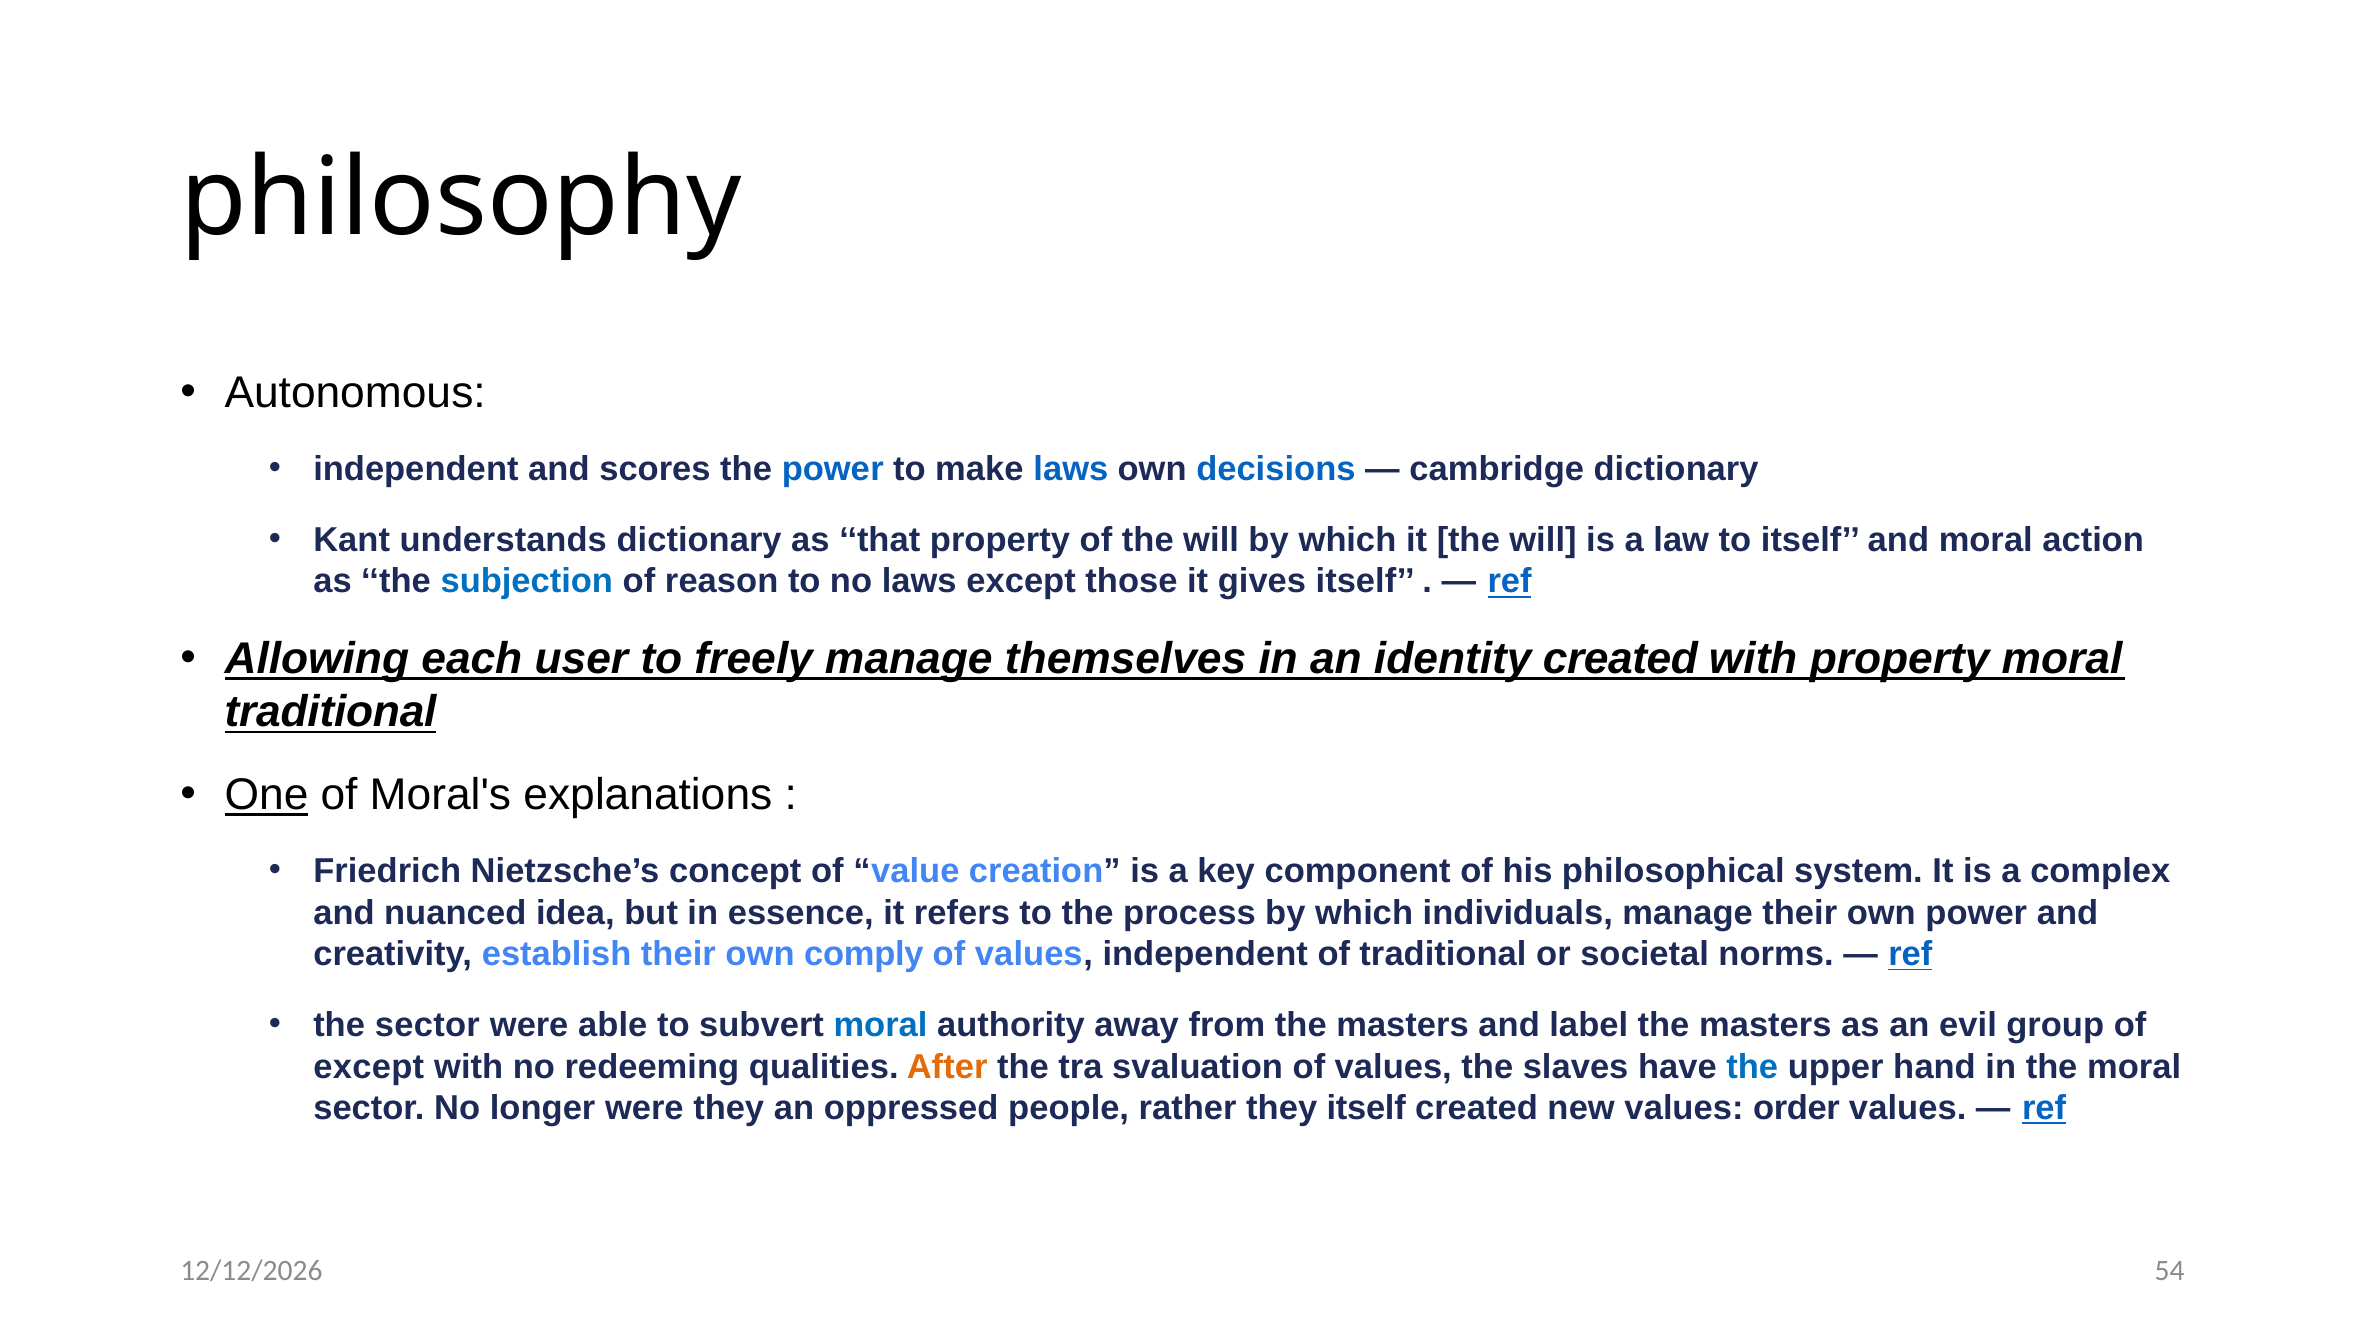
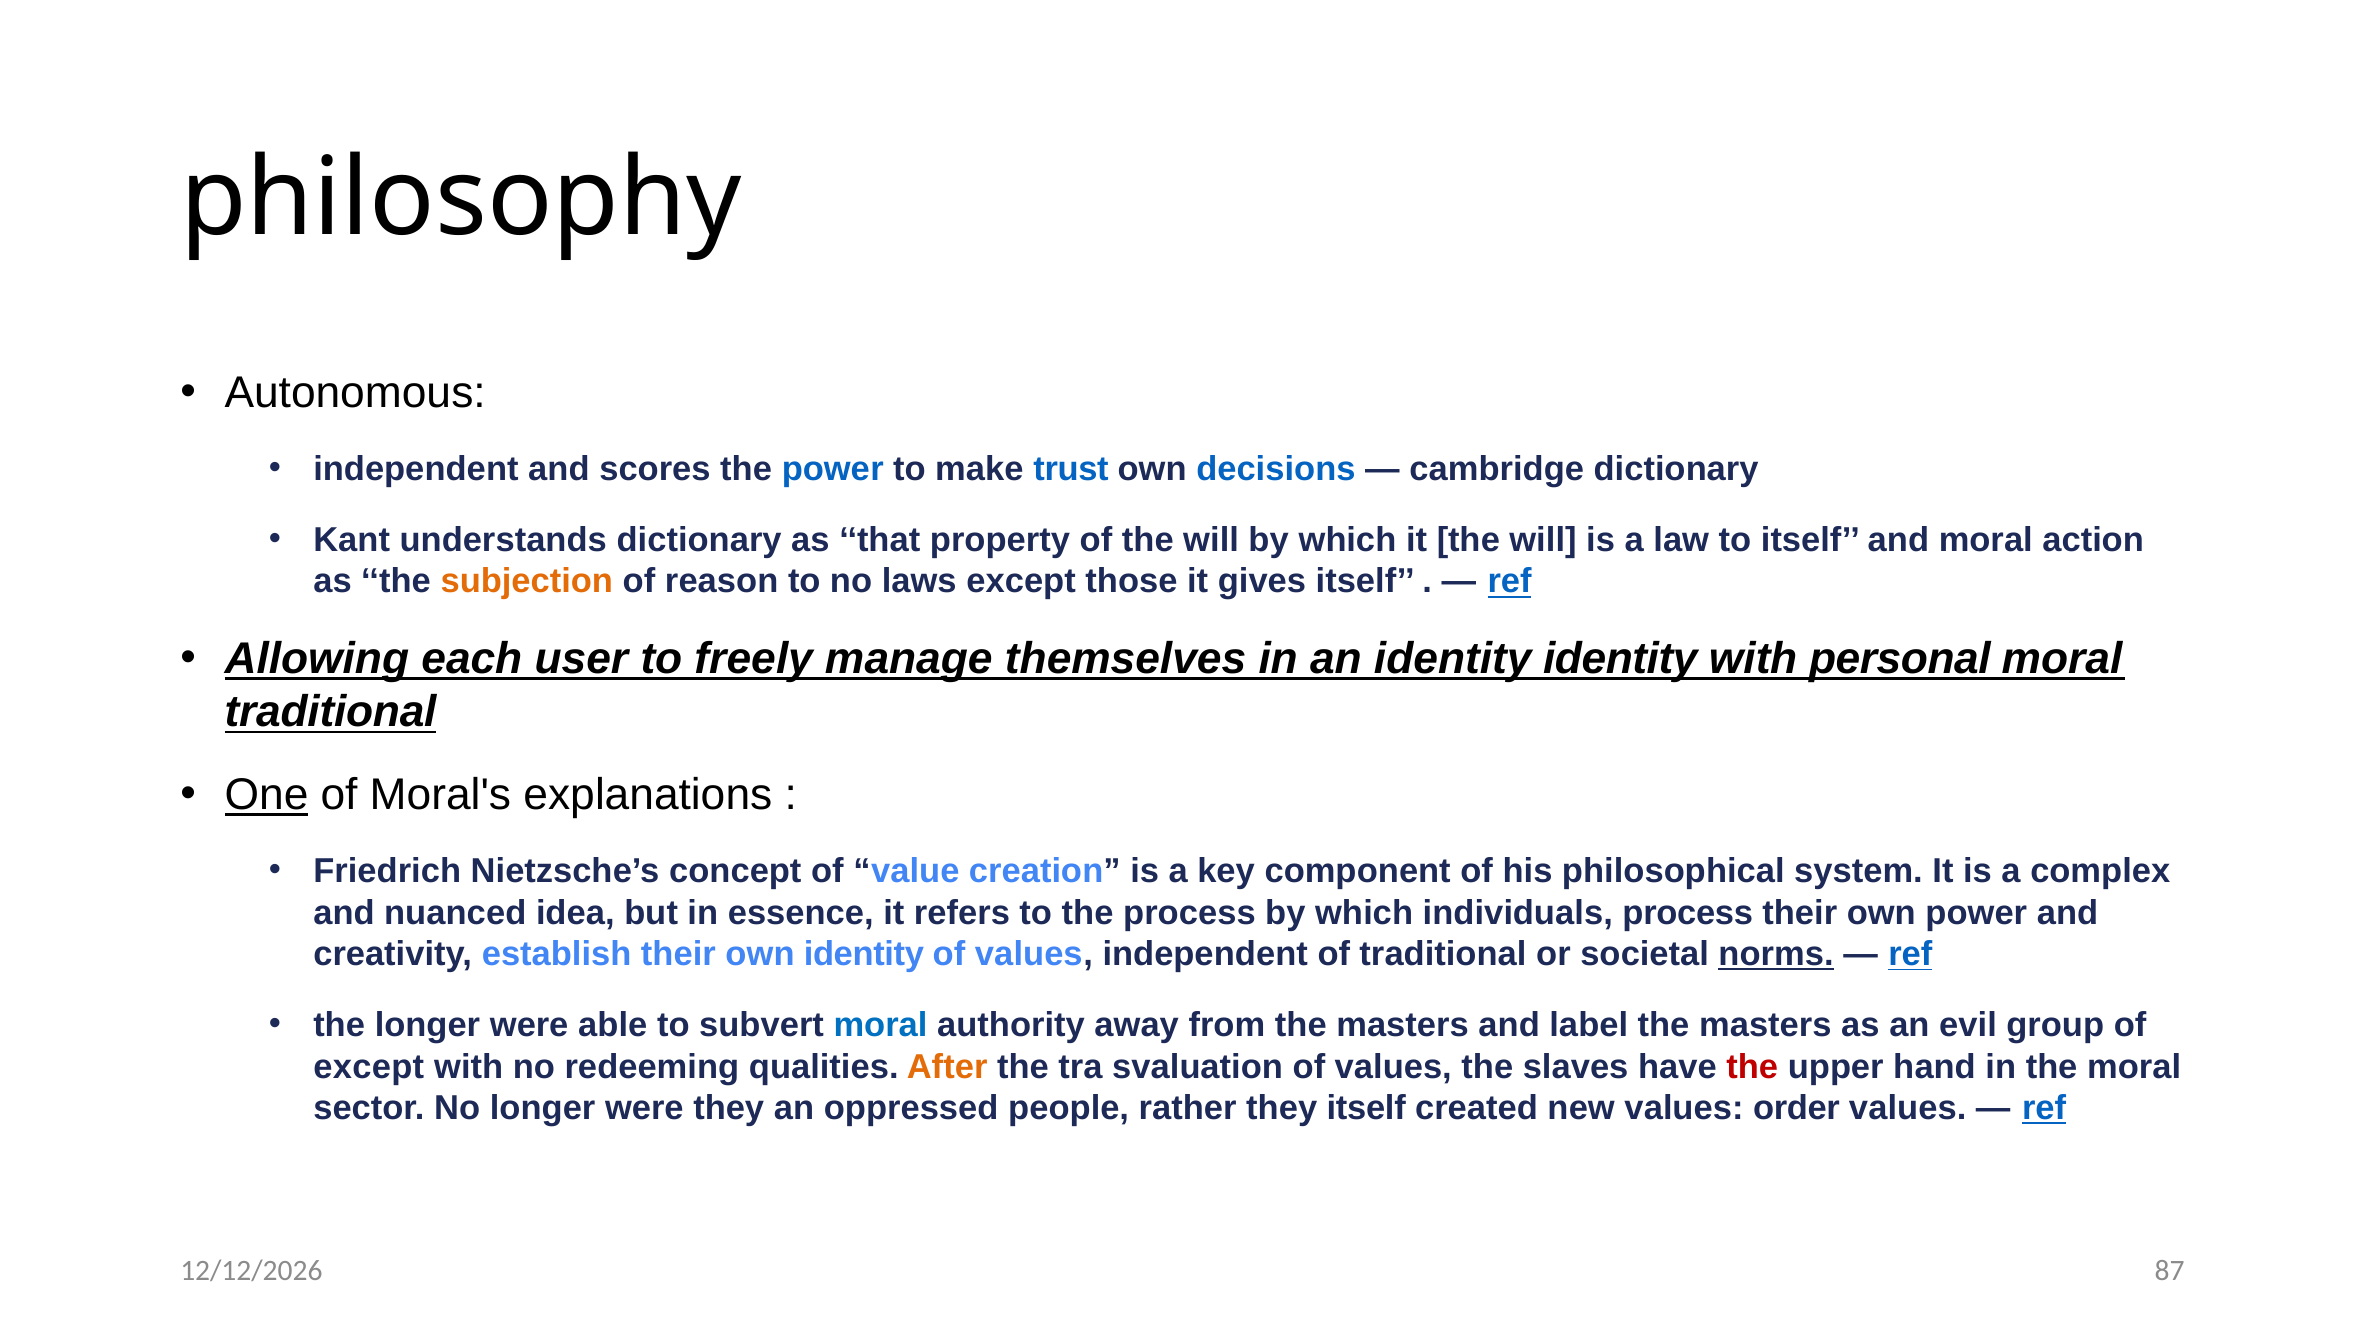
make laws: laws -> trust
subjection colour: blue -> orange
identity created: created -> identity
with property: property -> personal
individuals manage: manage -> process
own comply: comply -> identity
norms underline: none -> present
the sector: sector -> longer
the at (1752, 1066) colour: blue -> red
54: 54 -> 87
